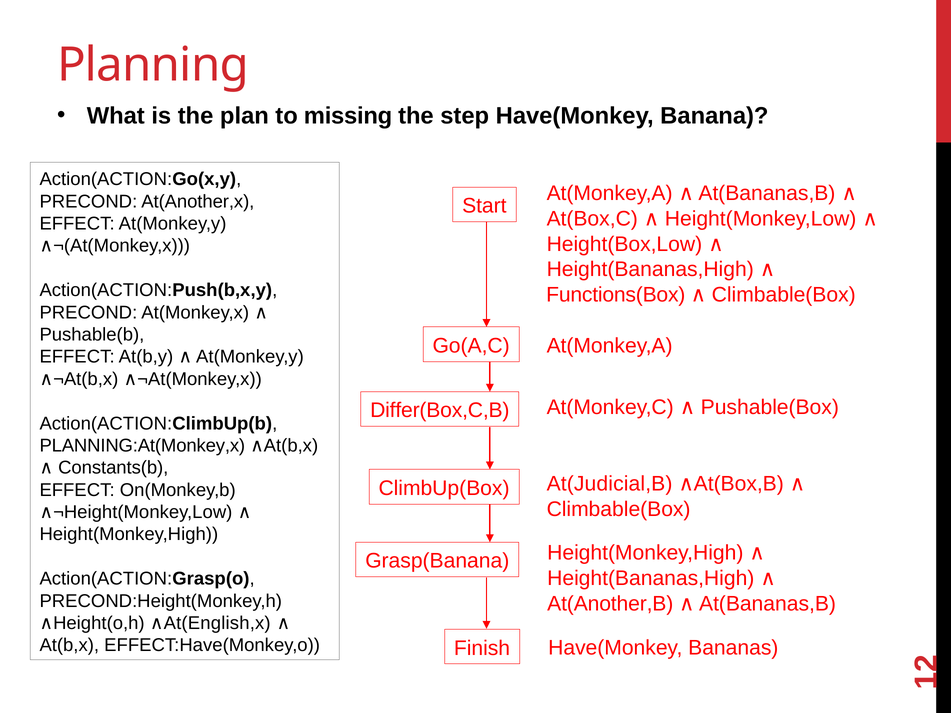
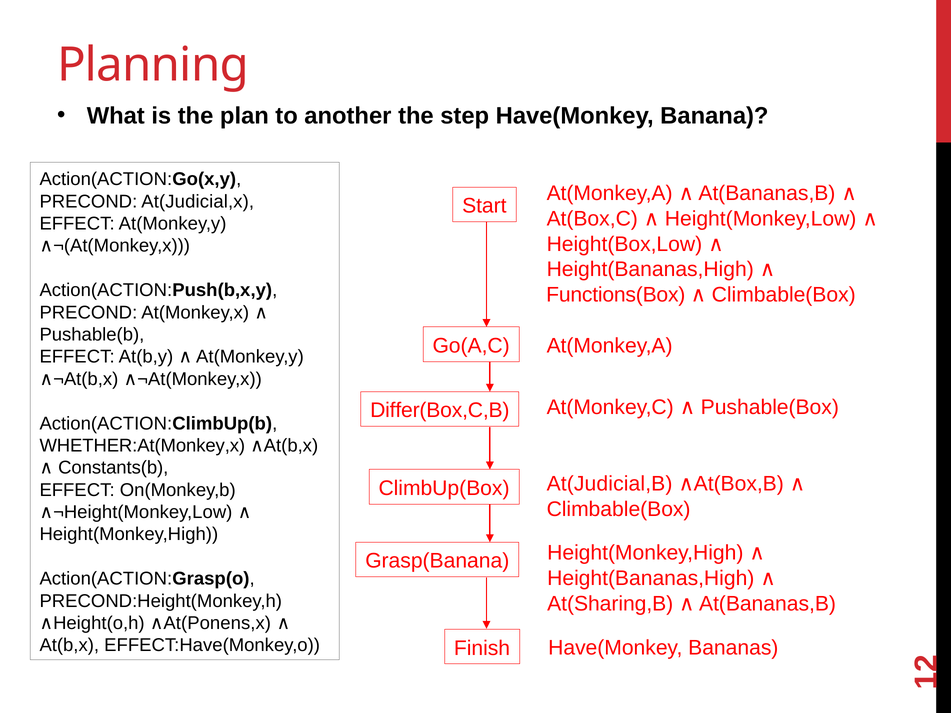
missing: missing -> another
At(Another,x: At(Another,x -> At(Judicial,x
PLANNING:At(Monkey,x: PLANNING:At(Monkey,x -> WHETHER:At(Monkey,x
At(Another,B: At(Another,B -> At(Sharing,B
At(English,x: At(English,x -> At(Ponens,x
